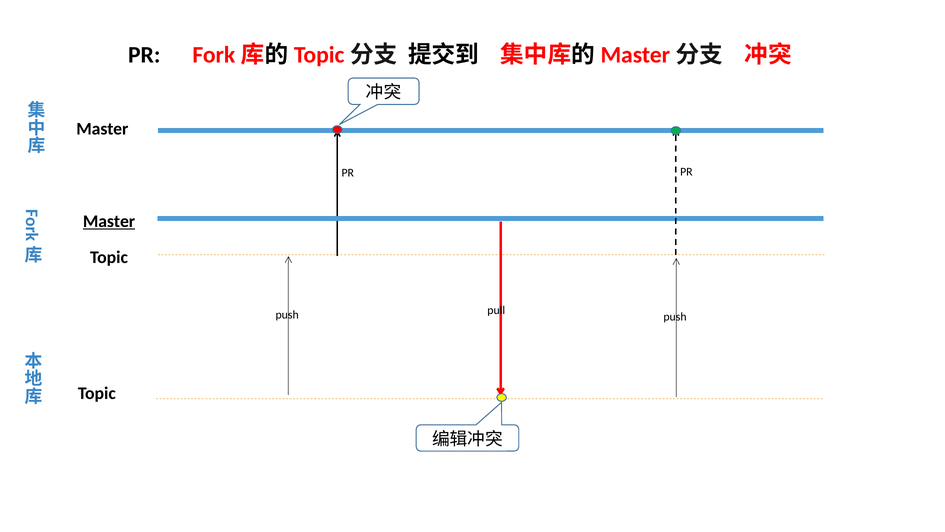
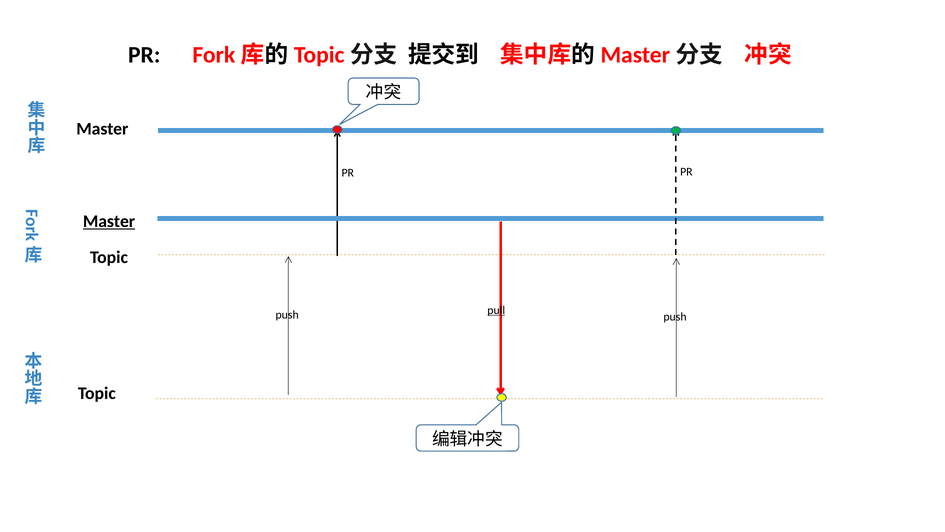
pull underline: none -> present
